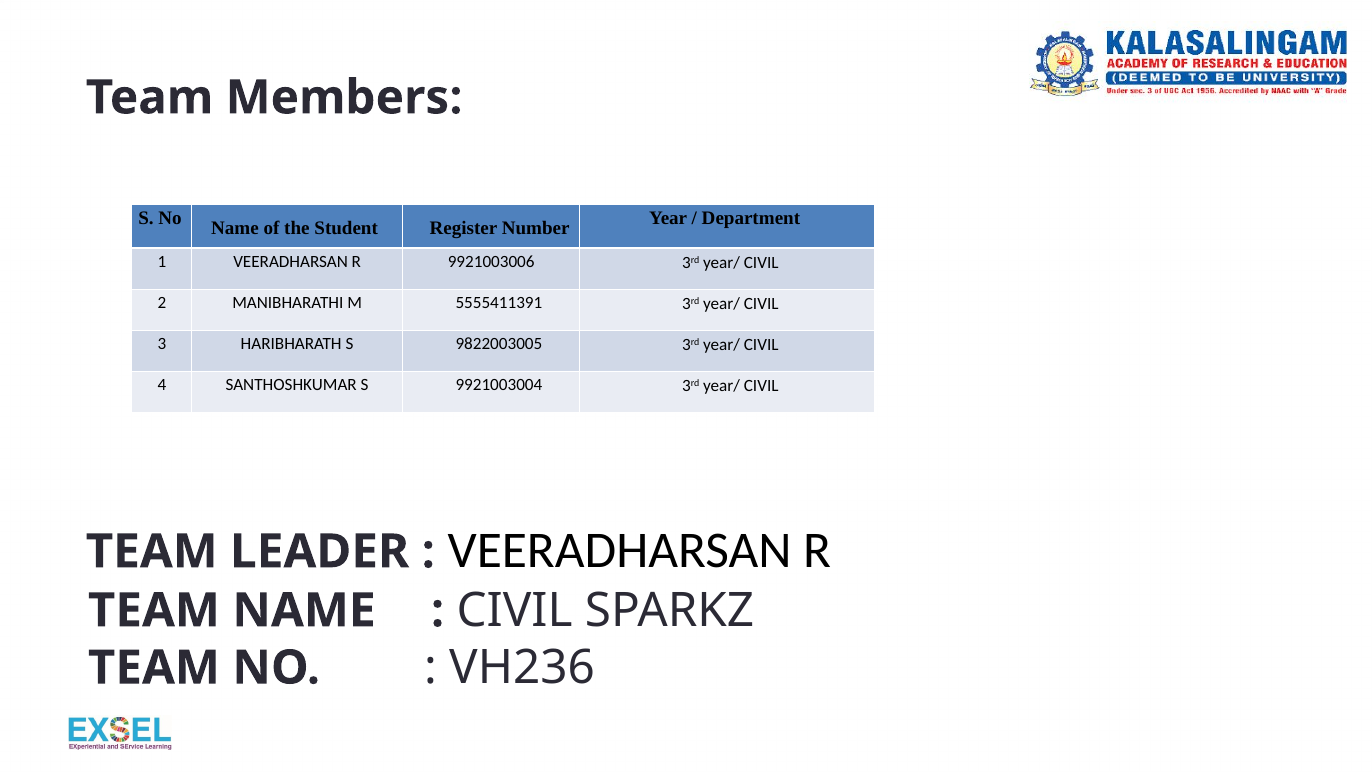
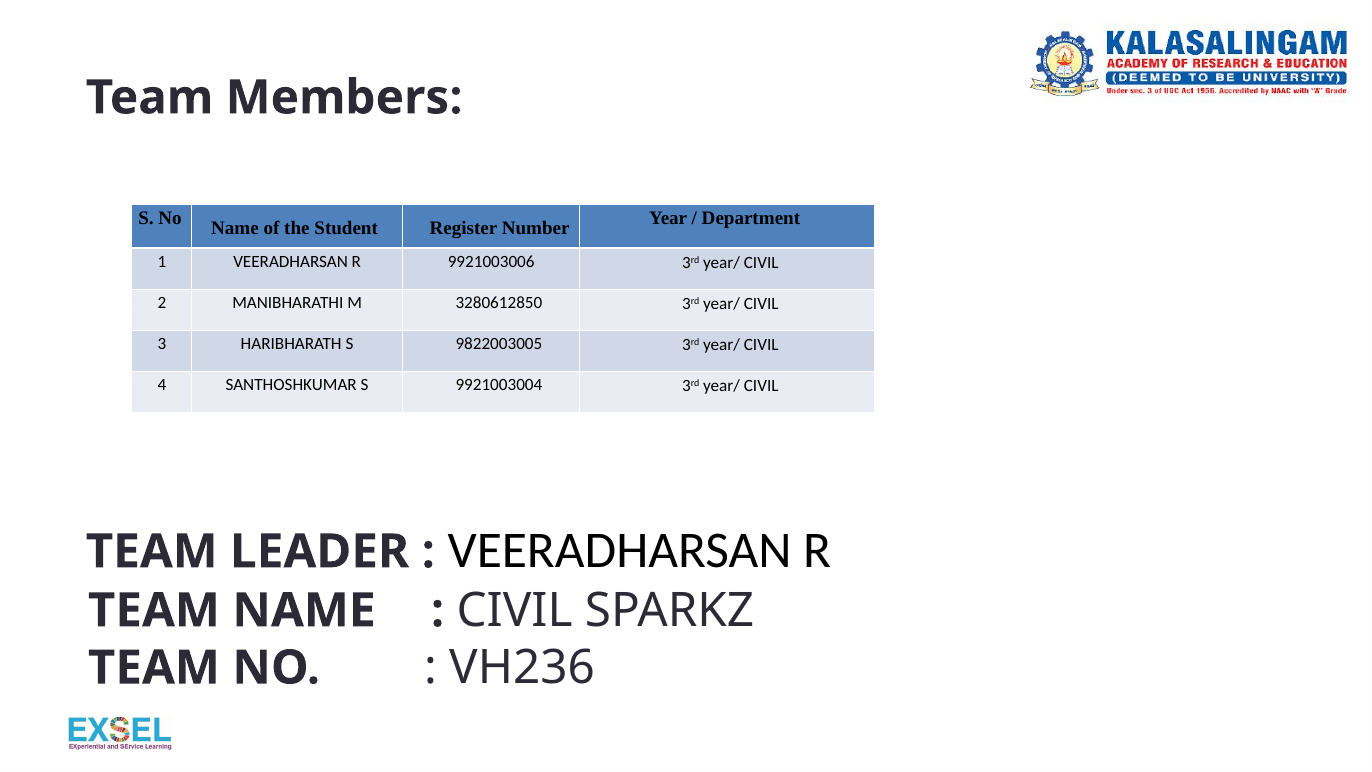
5555411391: 5555411391 -> 3280612850
